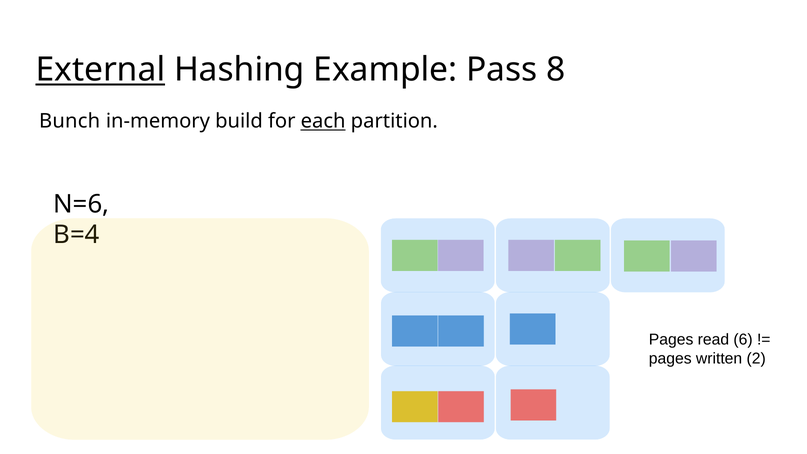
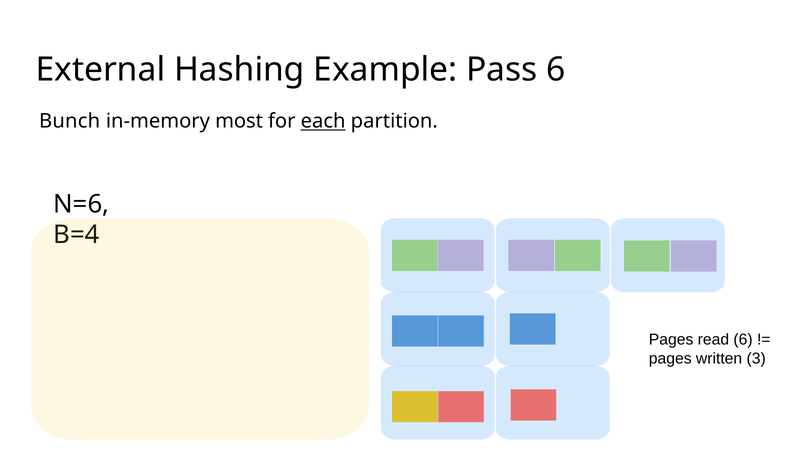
External underline: present -> none
Pass 8: 8 -> 6
build: build -> most
2: 2 -> 3
